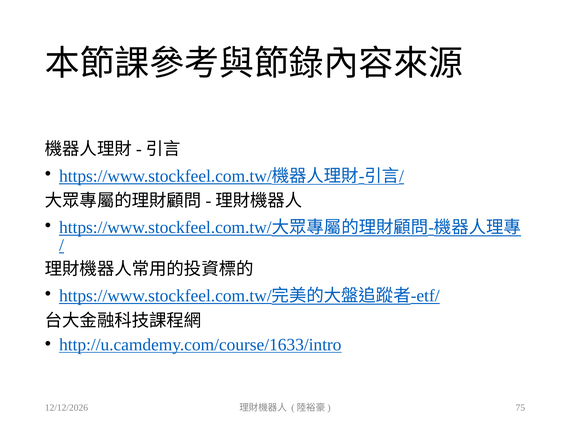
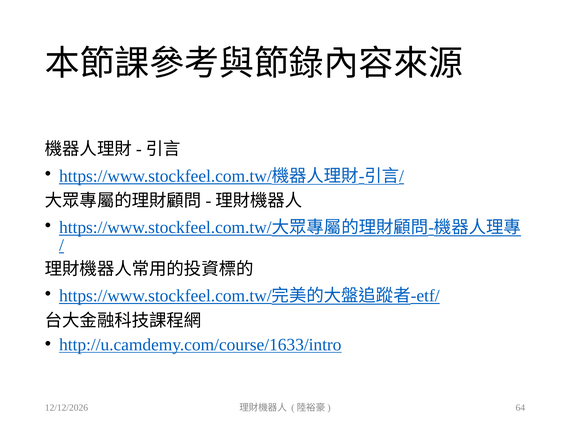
75: 75 -> 64
